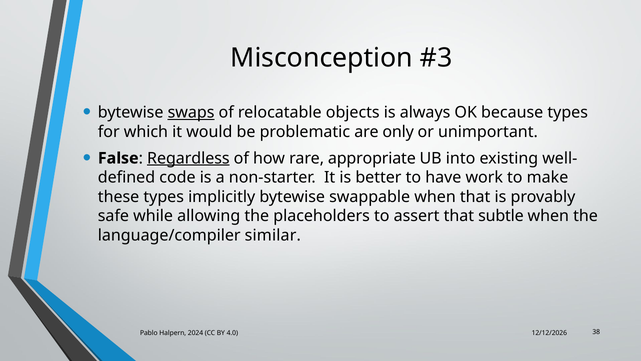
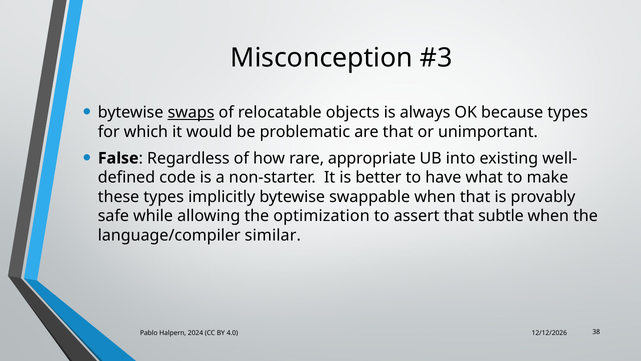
are only: only -> that
Regardless underline: present -> none
work: work -> what
placeholders: placeholders -> optimization
